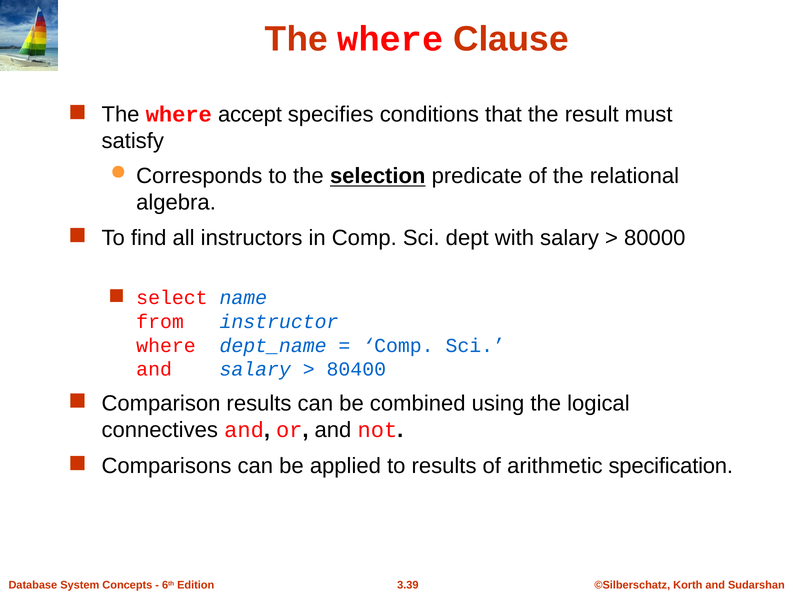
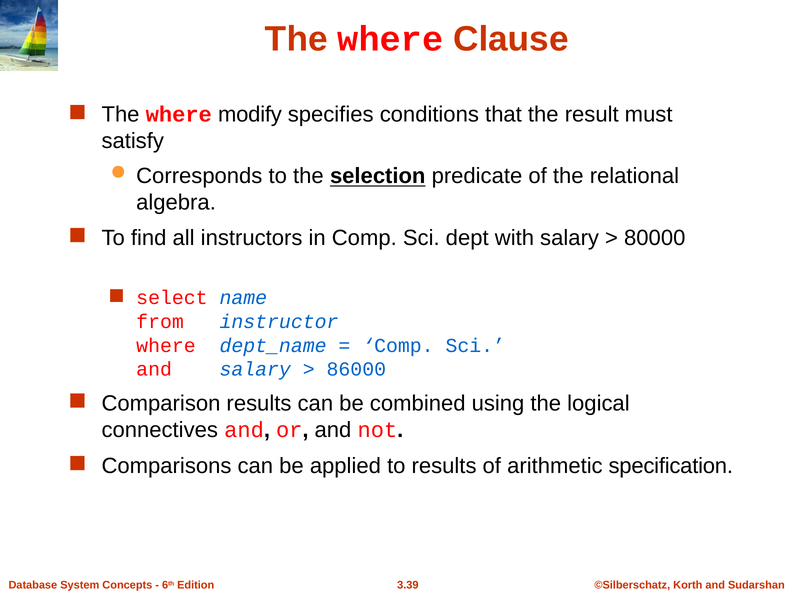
accept: accept -> modify
80400: 80400 -> 86000
